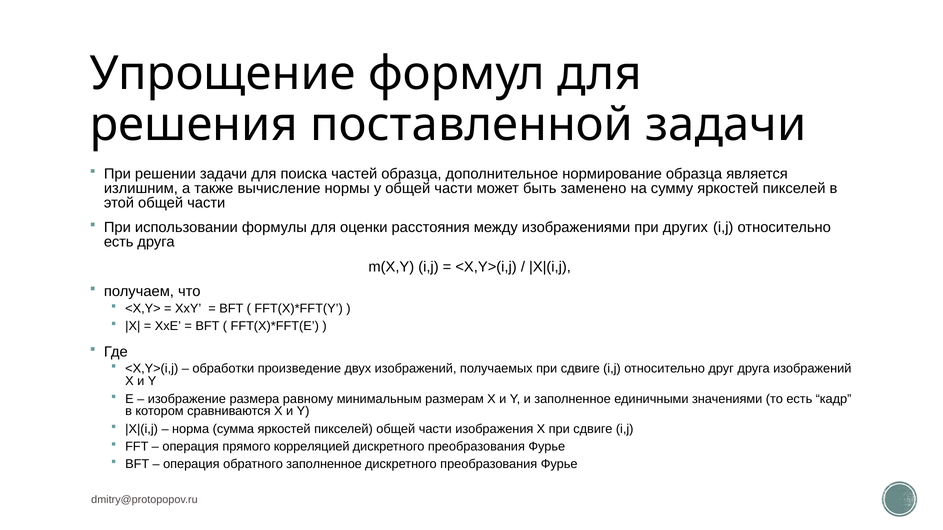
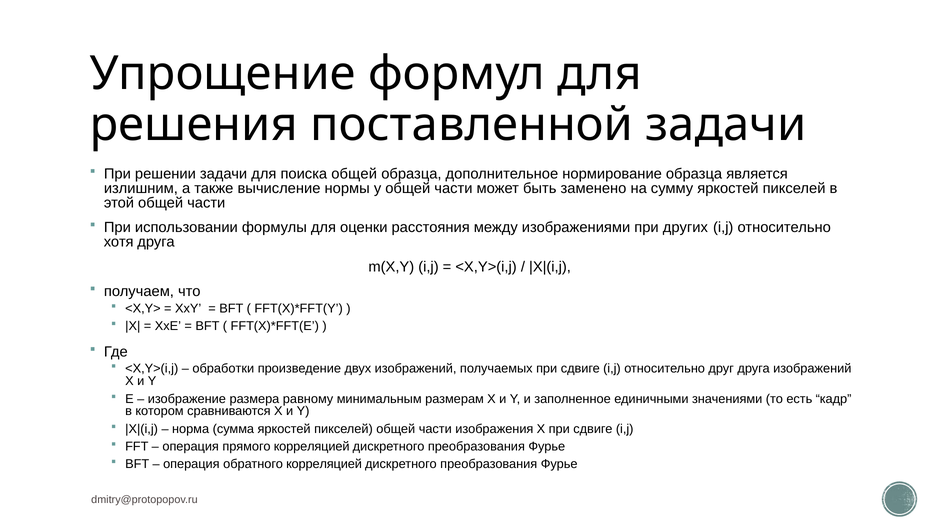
поиска частей: частей -> общей
есть at (119, 242): есть -> хотя
обратного заполненное: заполненное -> корреляцией
